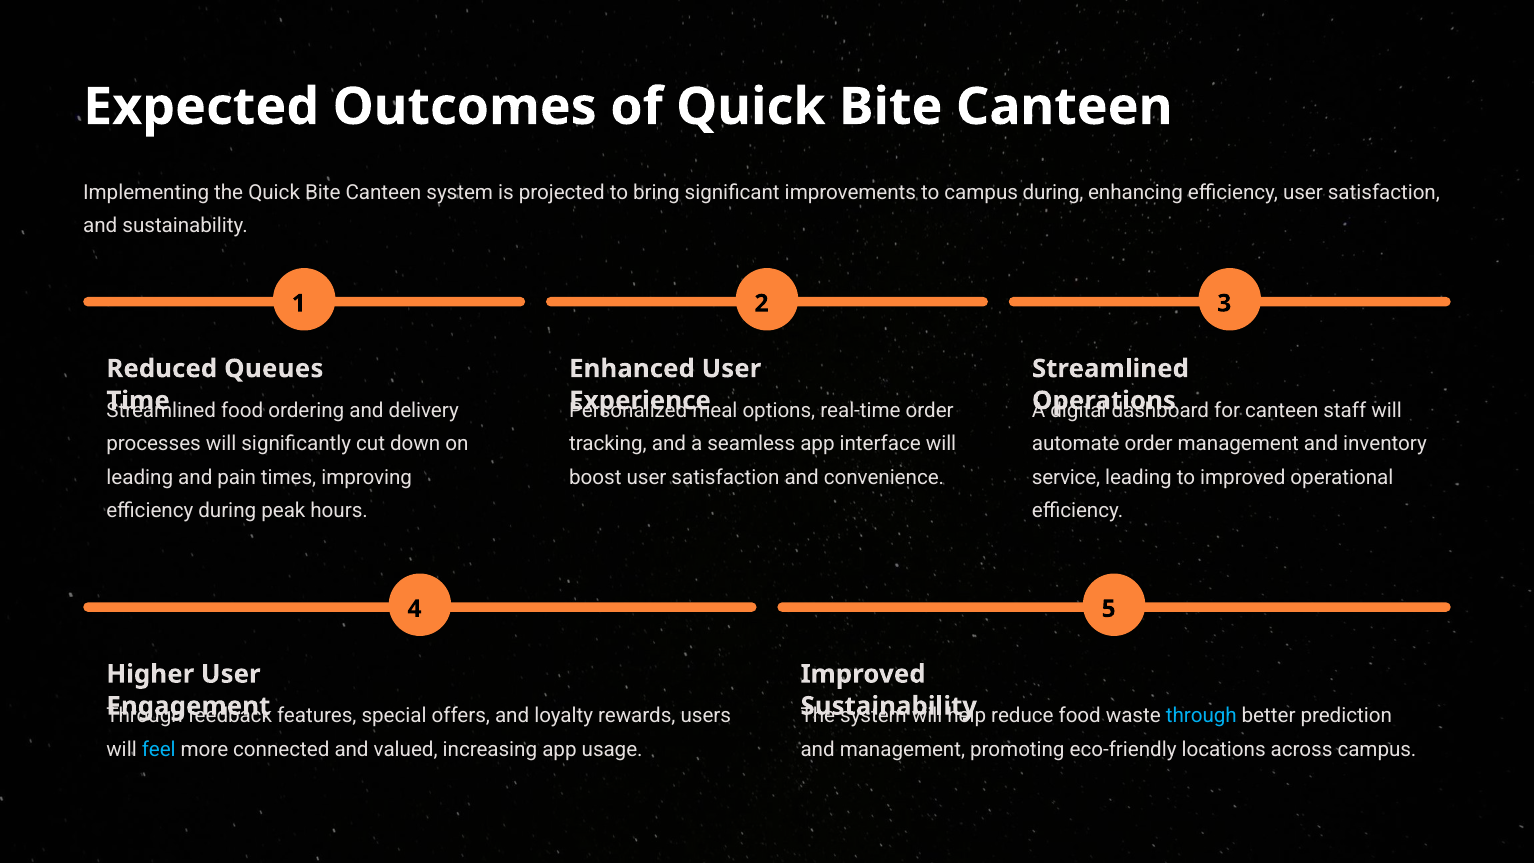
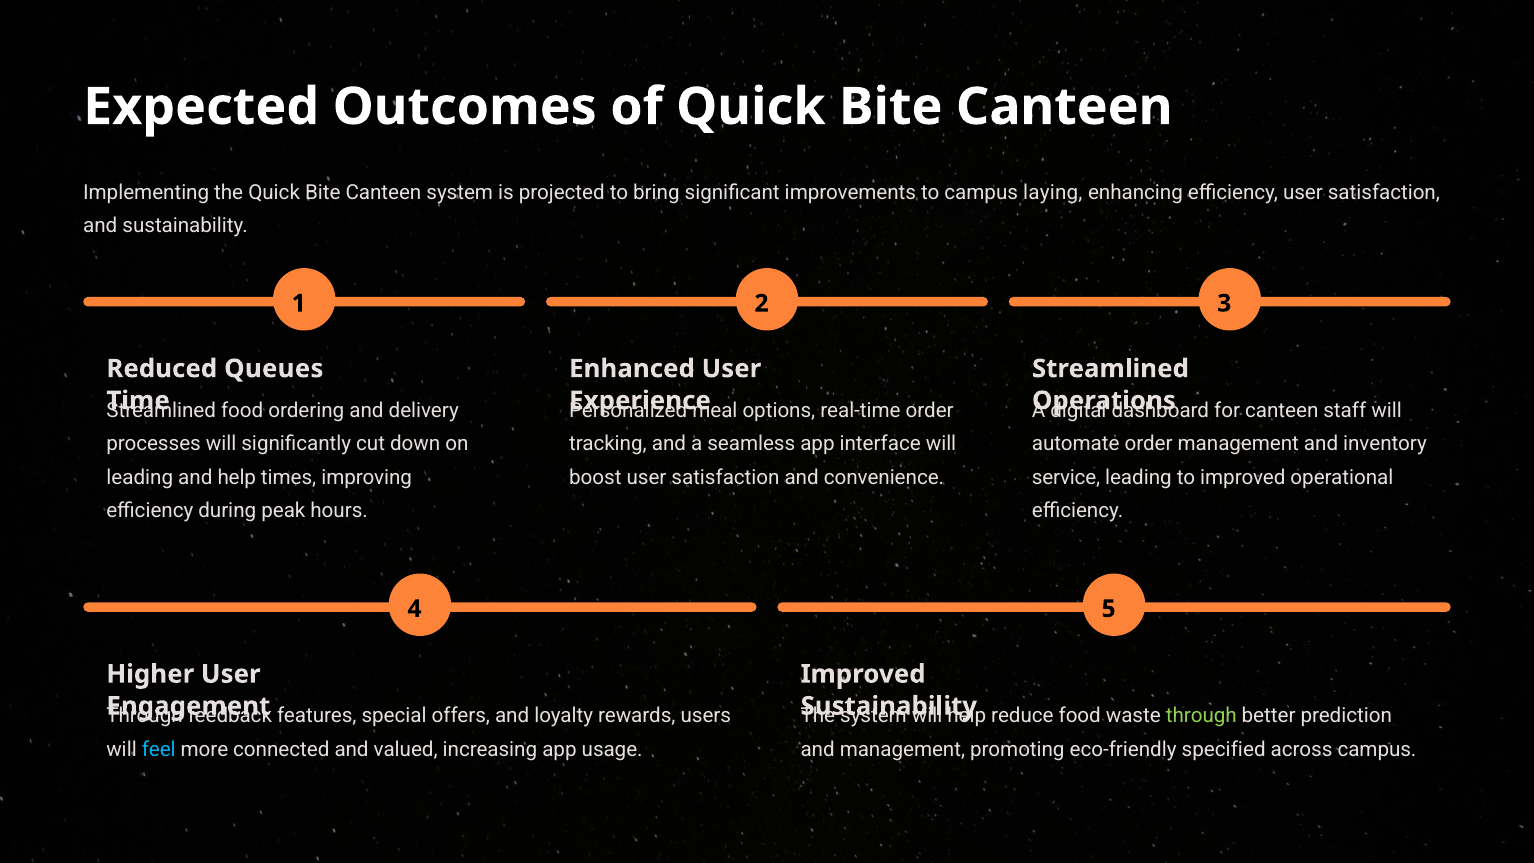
campus during: during -> laying
and pain: pain -> help
through at (1201, 716) colour: light blue -> light green
locations: locations -> specified
